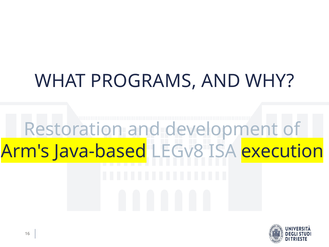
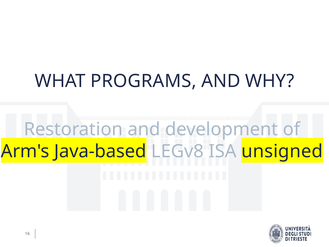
execution: execution -> unsigned
